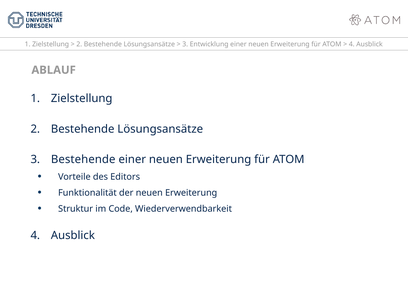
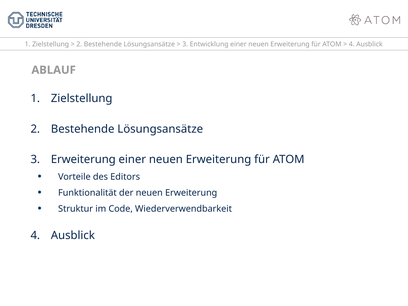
3 Bestehende: Bestehende -> Erweiterung
